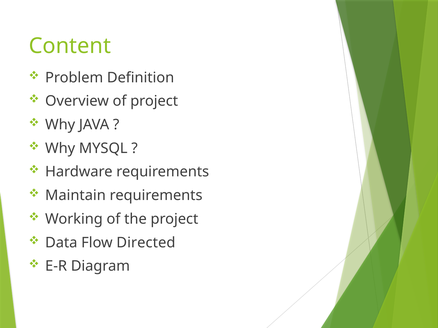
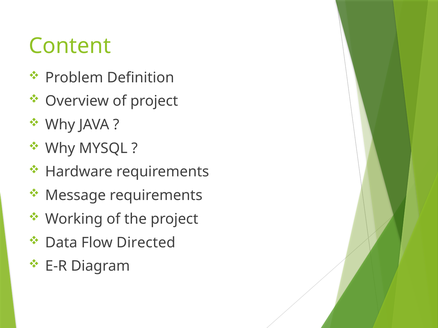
Maintain: Maintain -> Message
